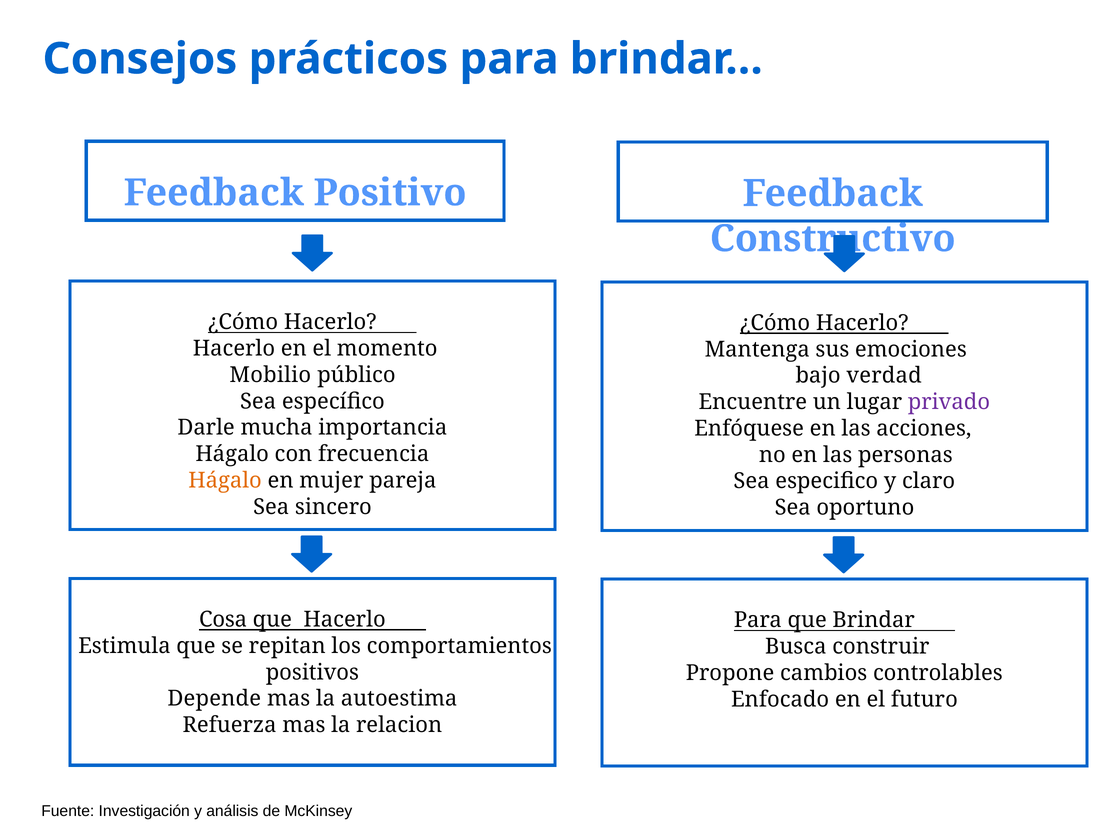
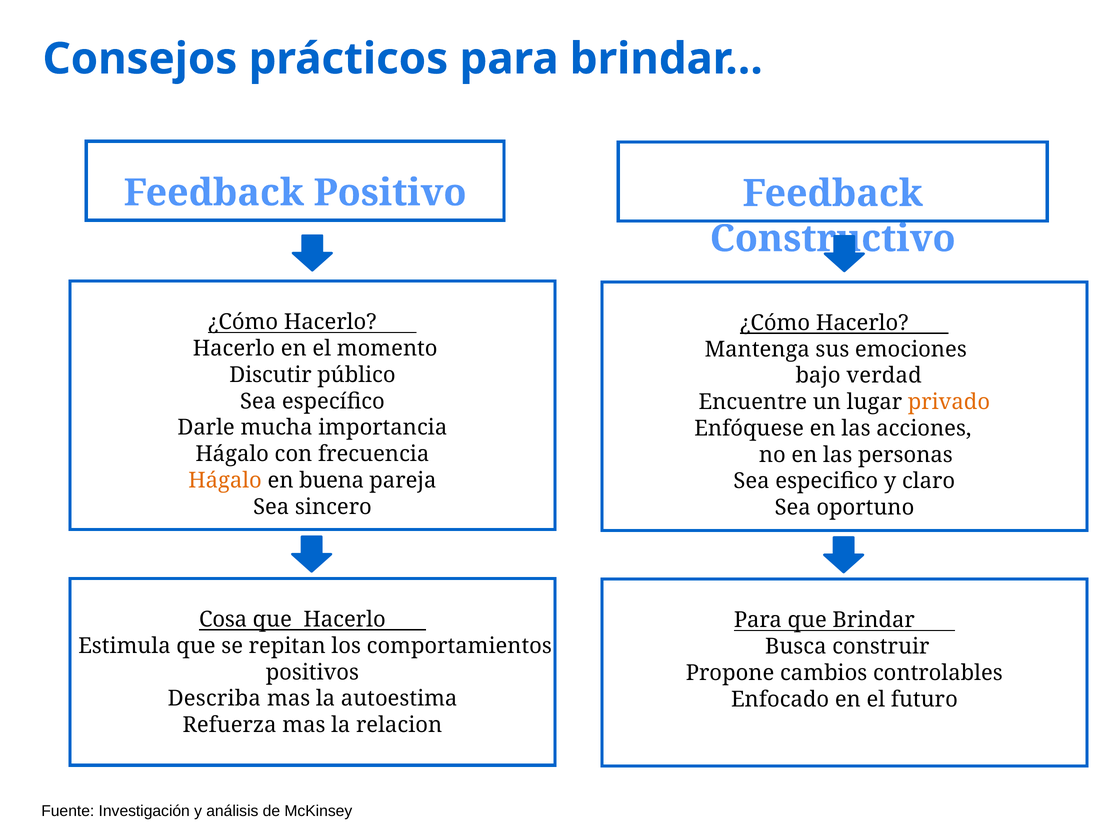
Mobilio: Mobilio -> Discutir
privado colour: purple -> orange
mujer: mujer -> buena
Depende: Depende -> Describa
